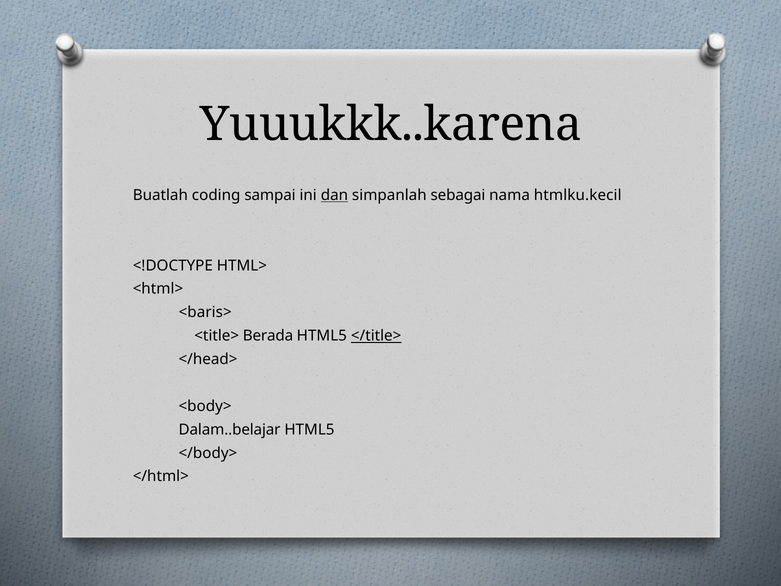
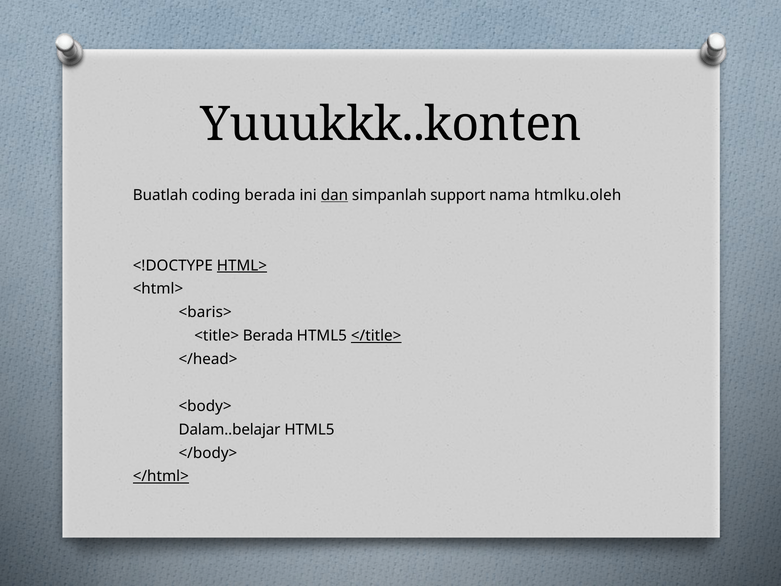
Yuuukkk..karena: Yuuukkk..karena -> Yuuukkk..konten
coding sampai: sampai -> berada
sebagai: sebagai -> support
htmlku.kecil: htmlku.kecil -> htmlku.oleh
HTML> underline: none -> present
</html> underline: none -> present
